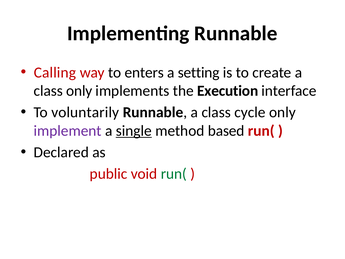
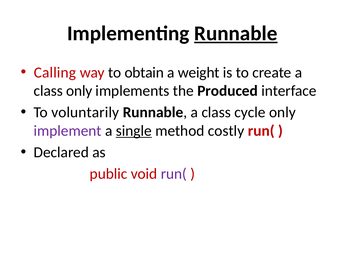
Runnable at (236, 33) underline: none -> present
enters: enters -> obtain
setting: setting -> weight
Execution: Execution -> Produced
based: based -> costly
run( at (174, 174) colour: green -> purple
